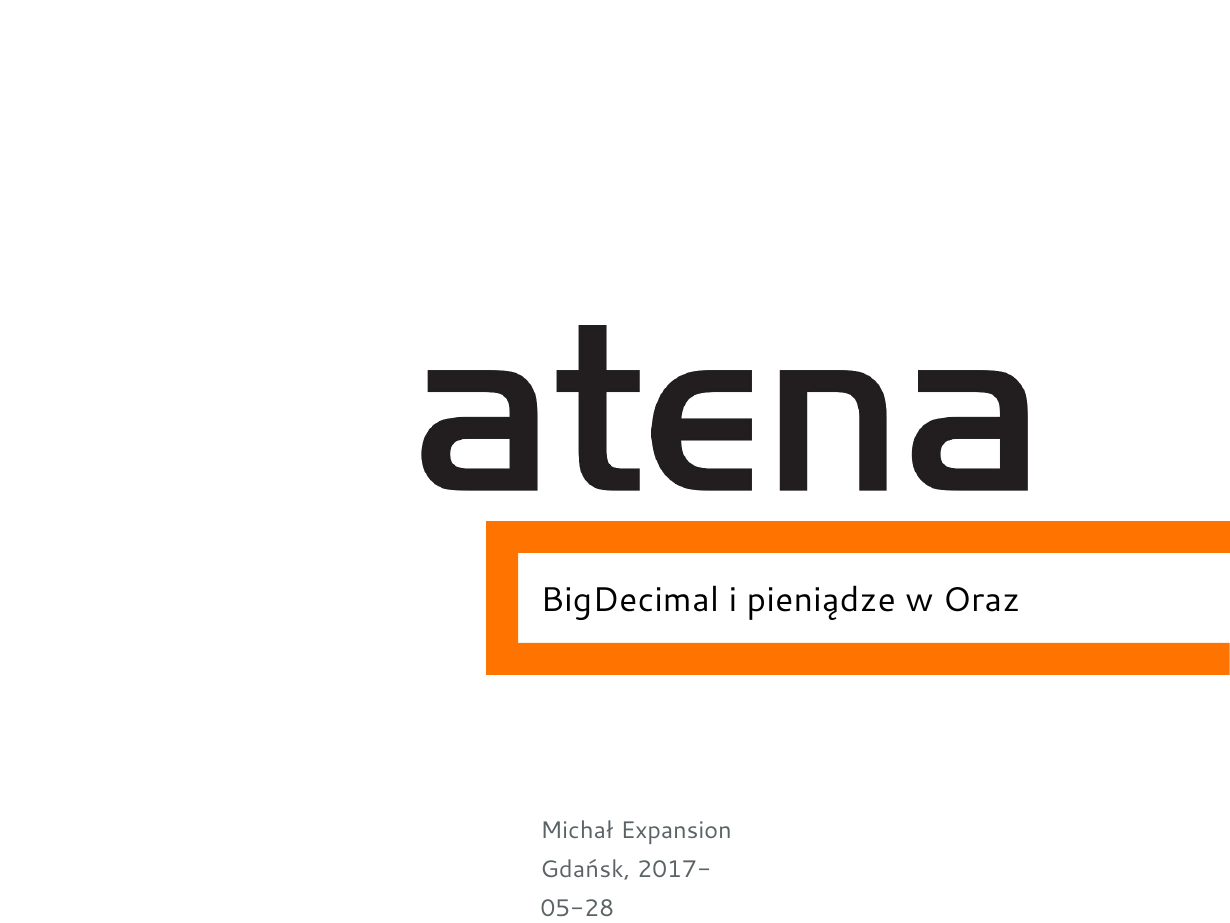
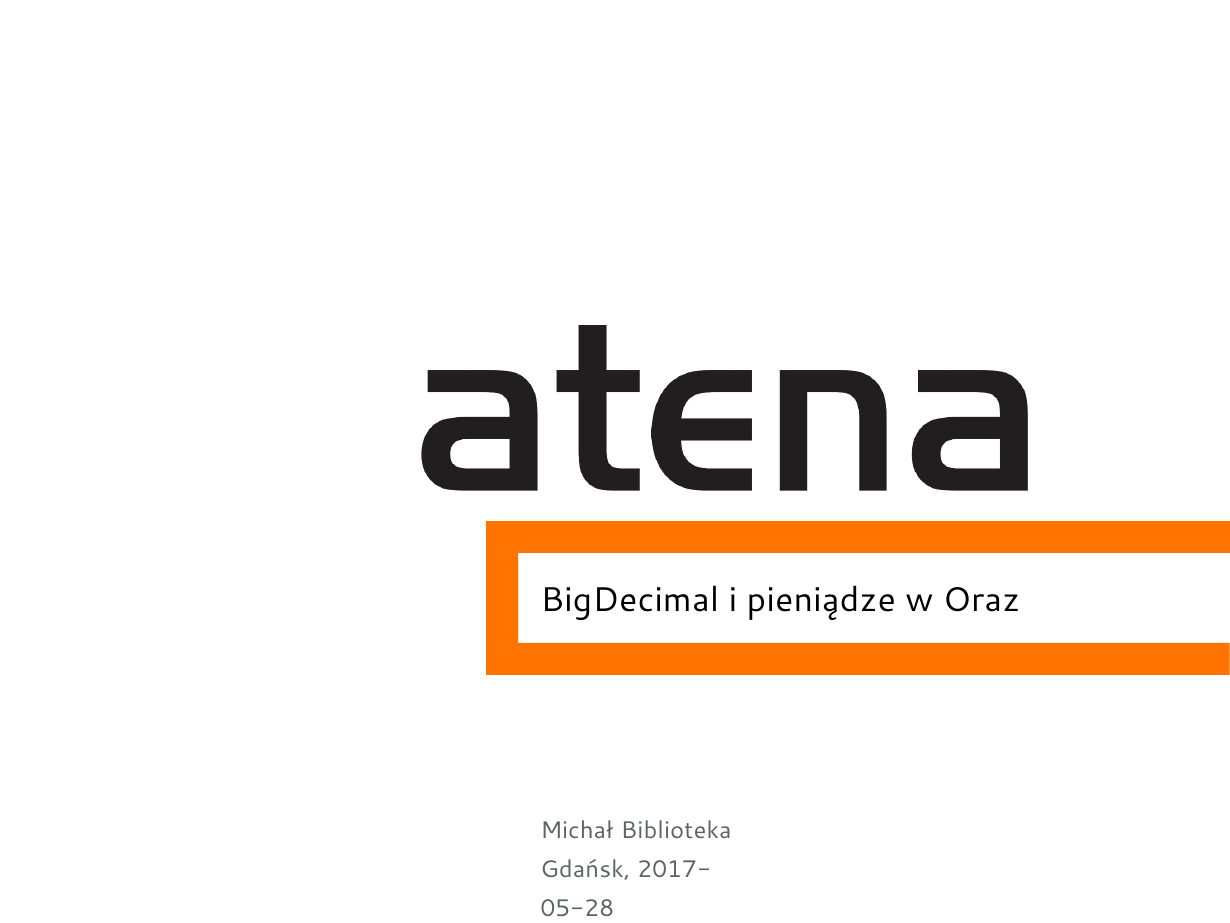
Expansion: Expansion -> Biblioteka
